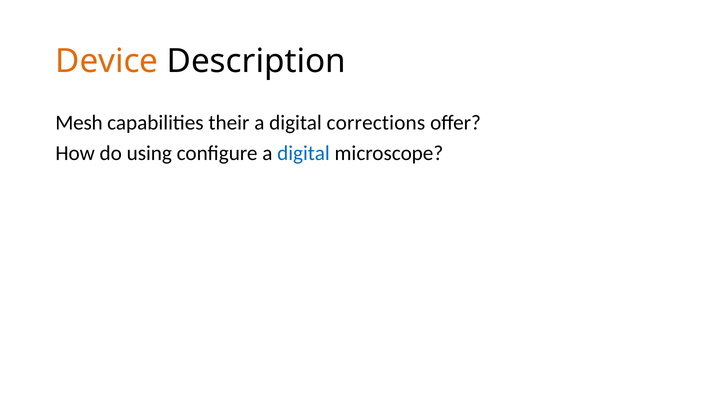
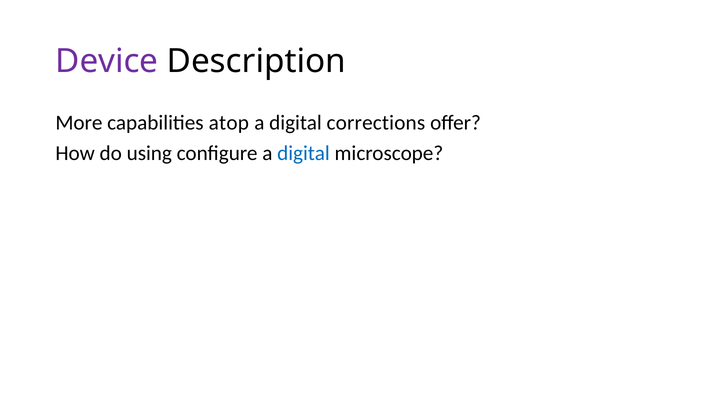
Device colour: orange -> purple
Mesh: Mesh -> More
their: their -> atop
